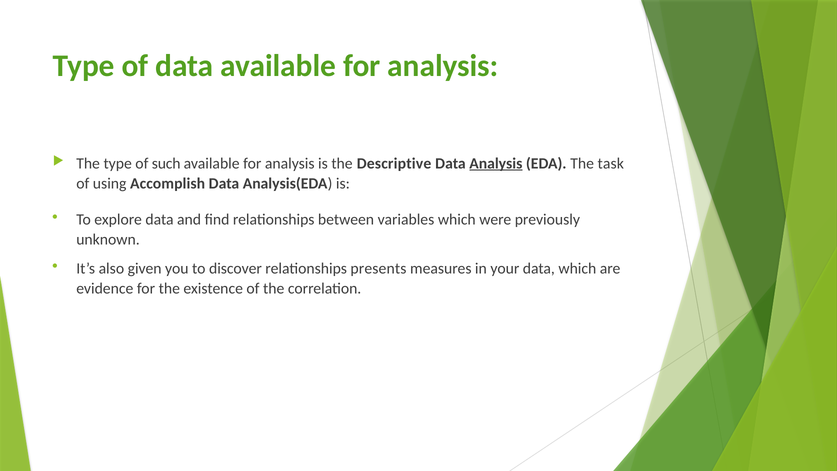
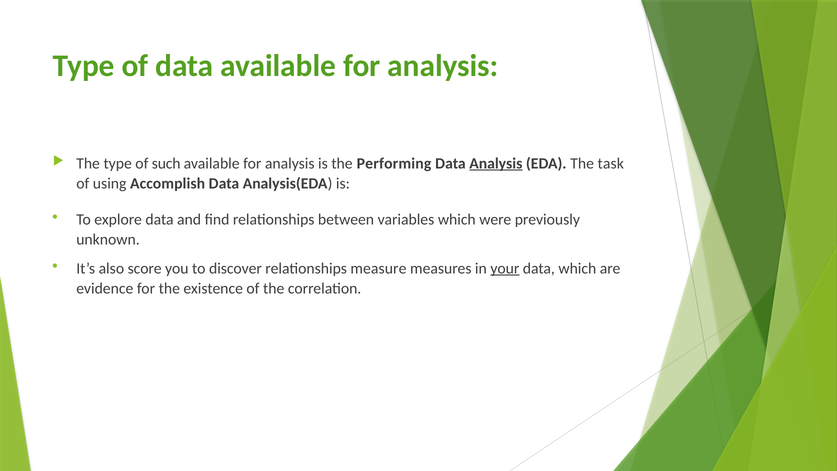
Descriptive: Descriptive -> Performing
given: given -> score
presents: presents -> measure
your underline: none -> present
